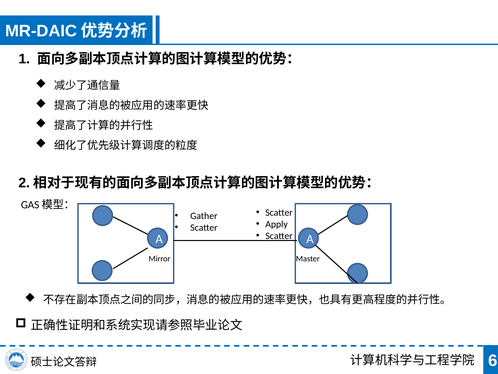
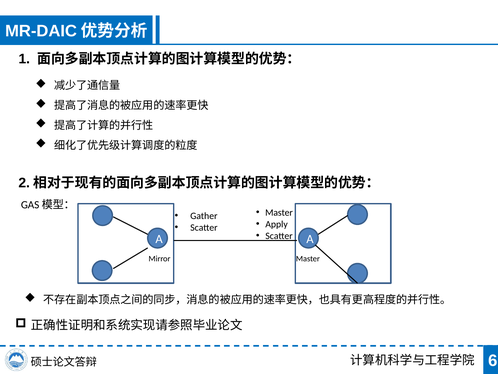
Scatter at (279, 212): Scatter -> Master
